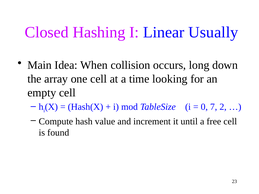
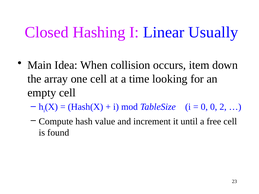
long: long -> item
0 7: 7 -> 0
